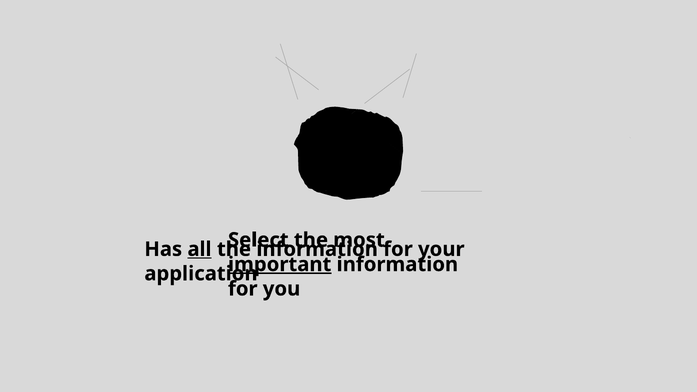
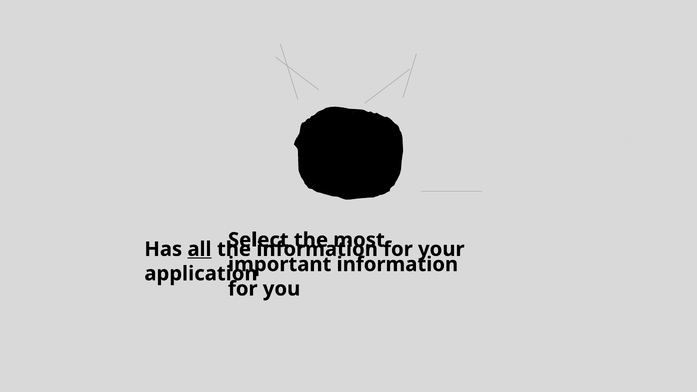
important underline: present -> none
